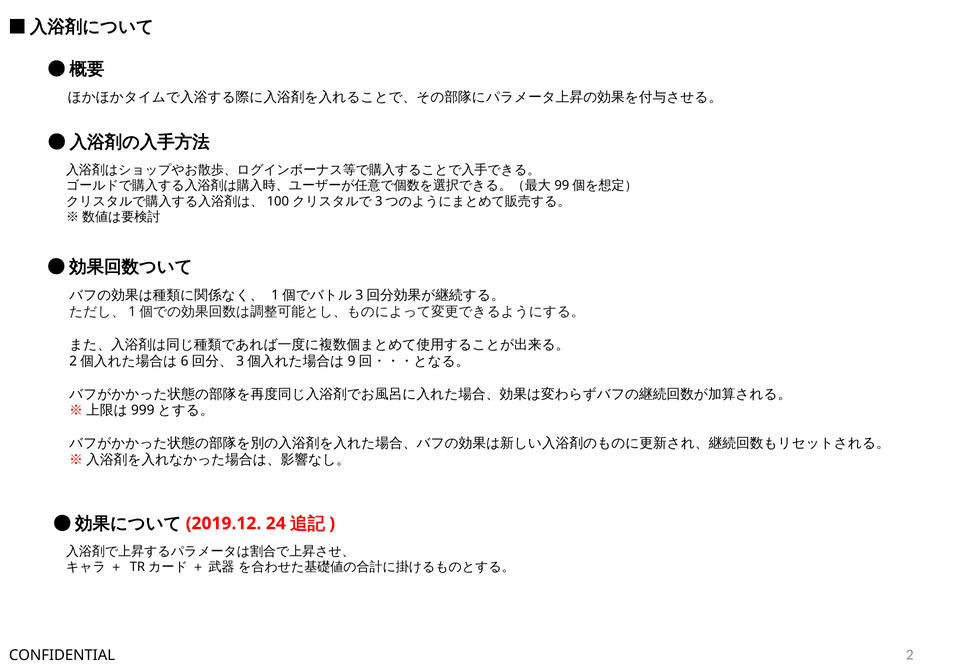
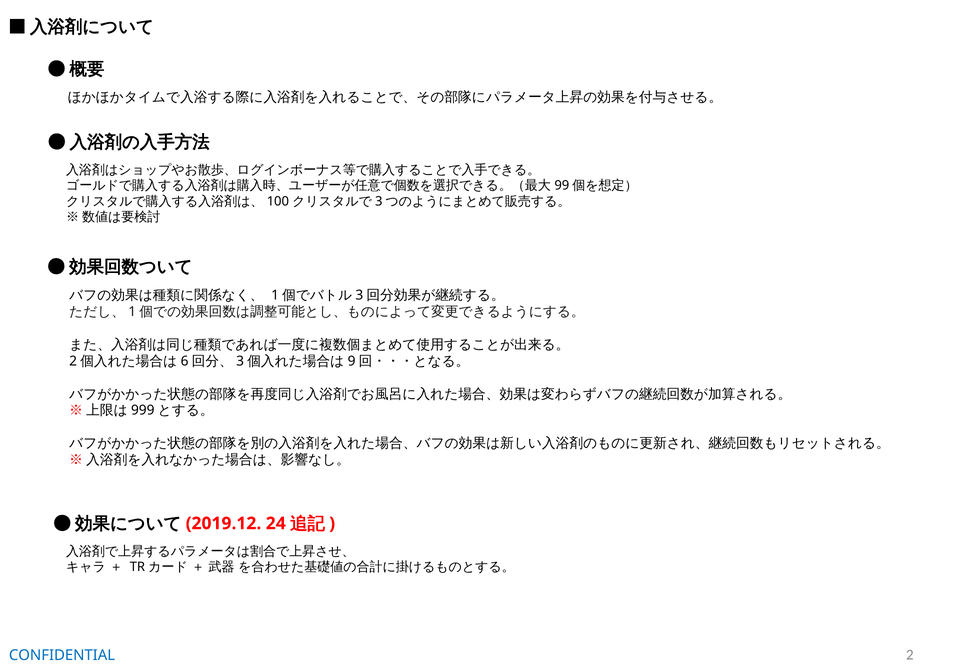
CONFIDENTIAL colour: black -> blue
